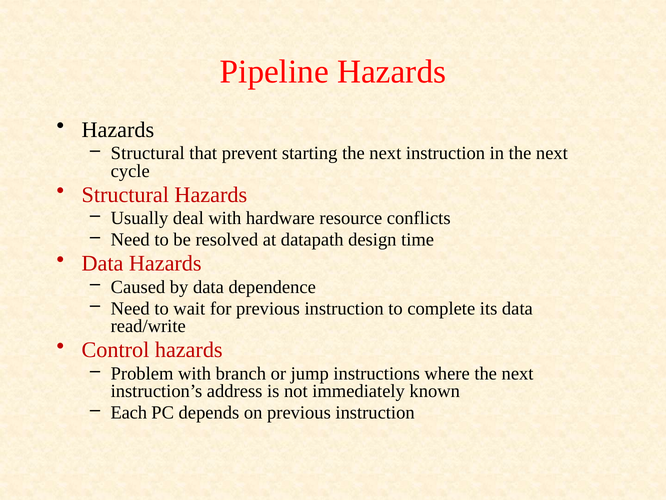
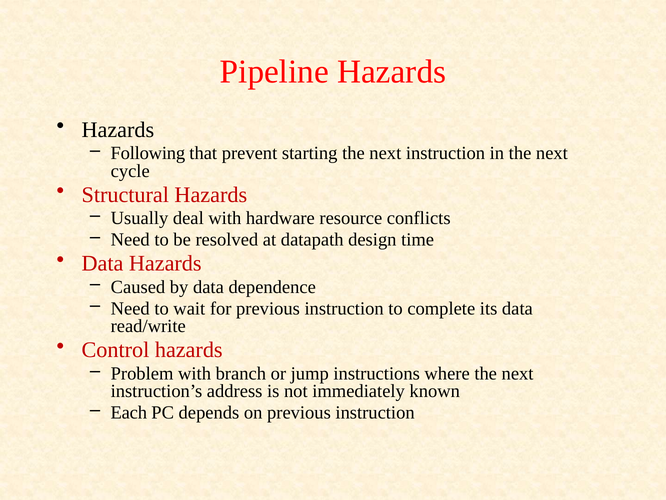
Structural at (148, 153): Structural -> Following
